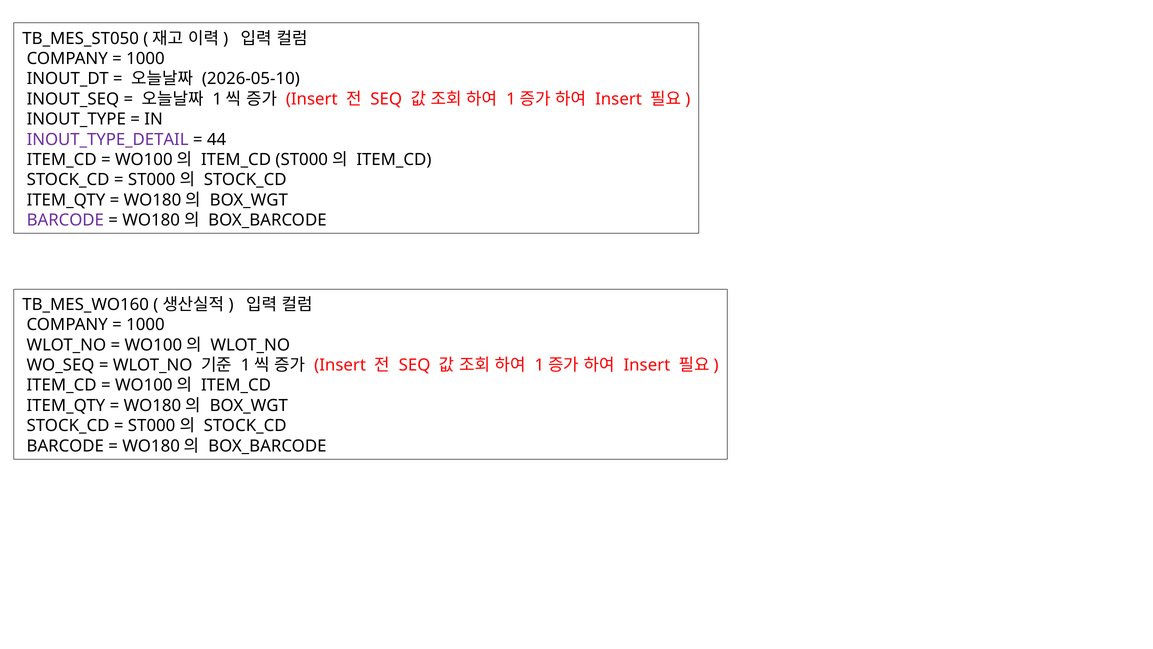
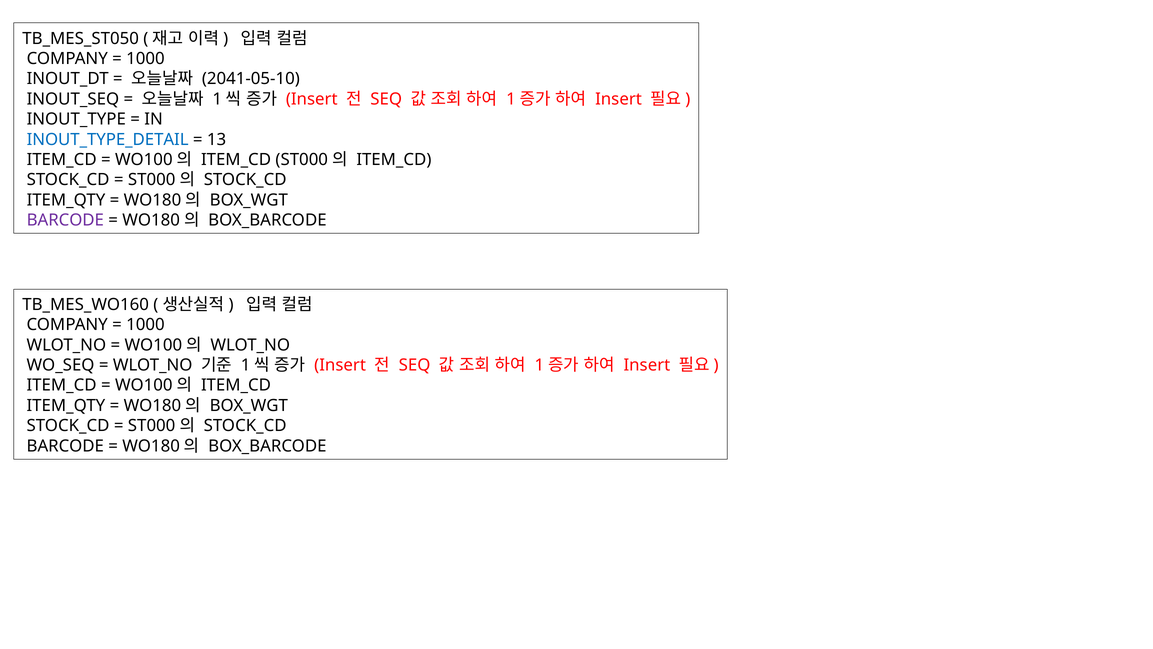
2026-05-10: 2026-05-10 -> 2041-05-10
INOUT_TYPE_DETAIL colour: purple -> blue
44: 44 -> 13
